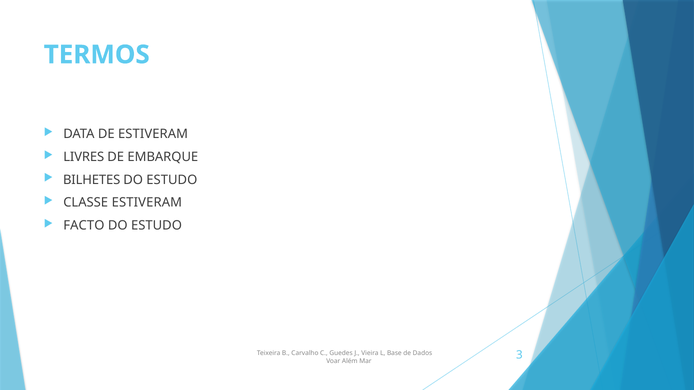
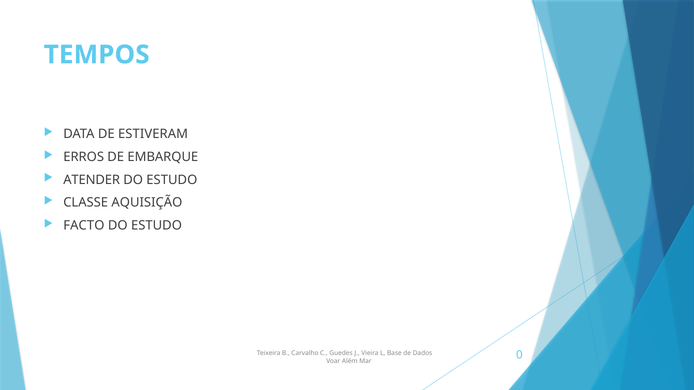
TERMOS: TERMOS -> TEMPOS
LIVRES: LIVRES -> ERROS
BILHETES: BILHETES -> ATENDER
CLASSE ESTIVERAM: ESTIVERAM -> AQUISIÇÃO
3: 3 -> 0
